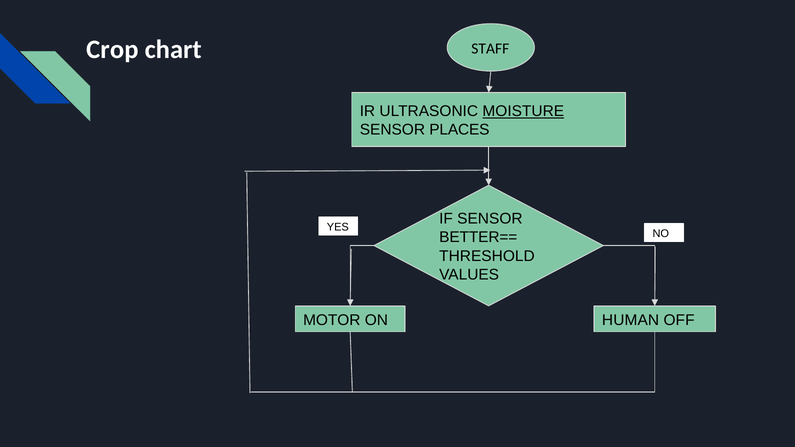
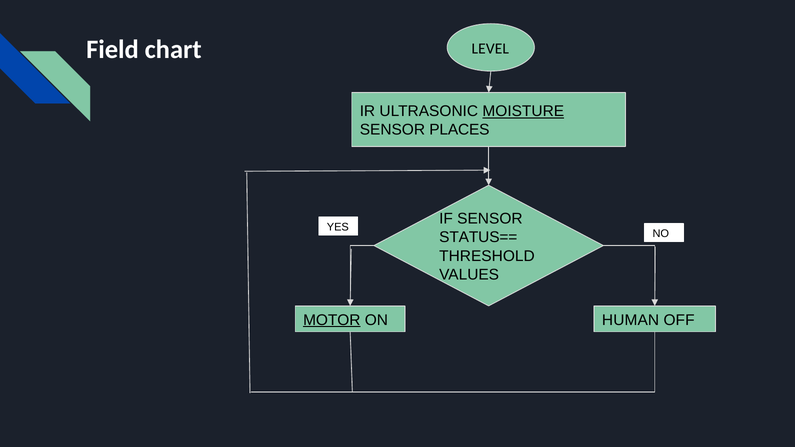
Crop: Crop -> Field
STAFF: STAFF -> LEVEL
BETTER==: BETTER== -> STATUS==
MOTOR underline: none -> present
